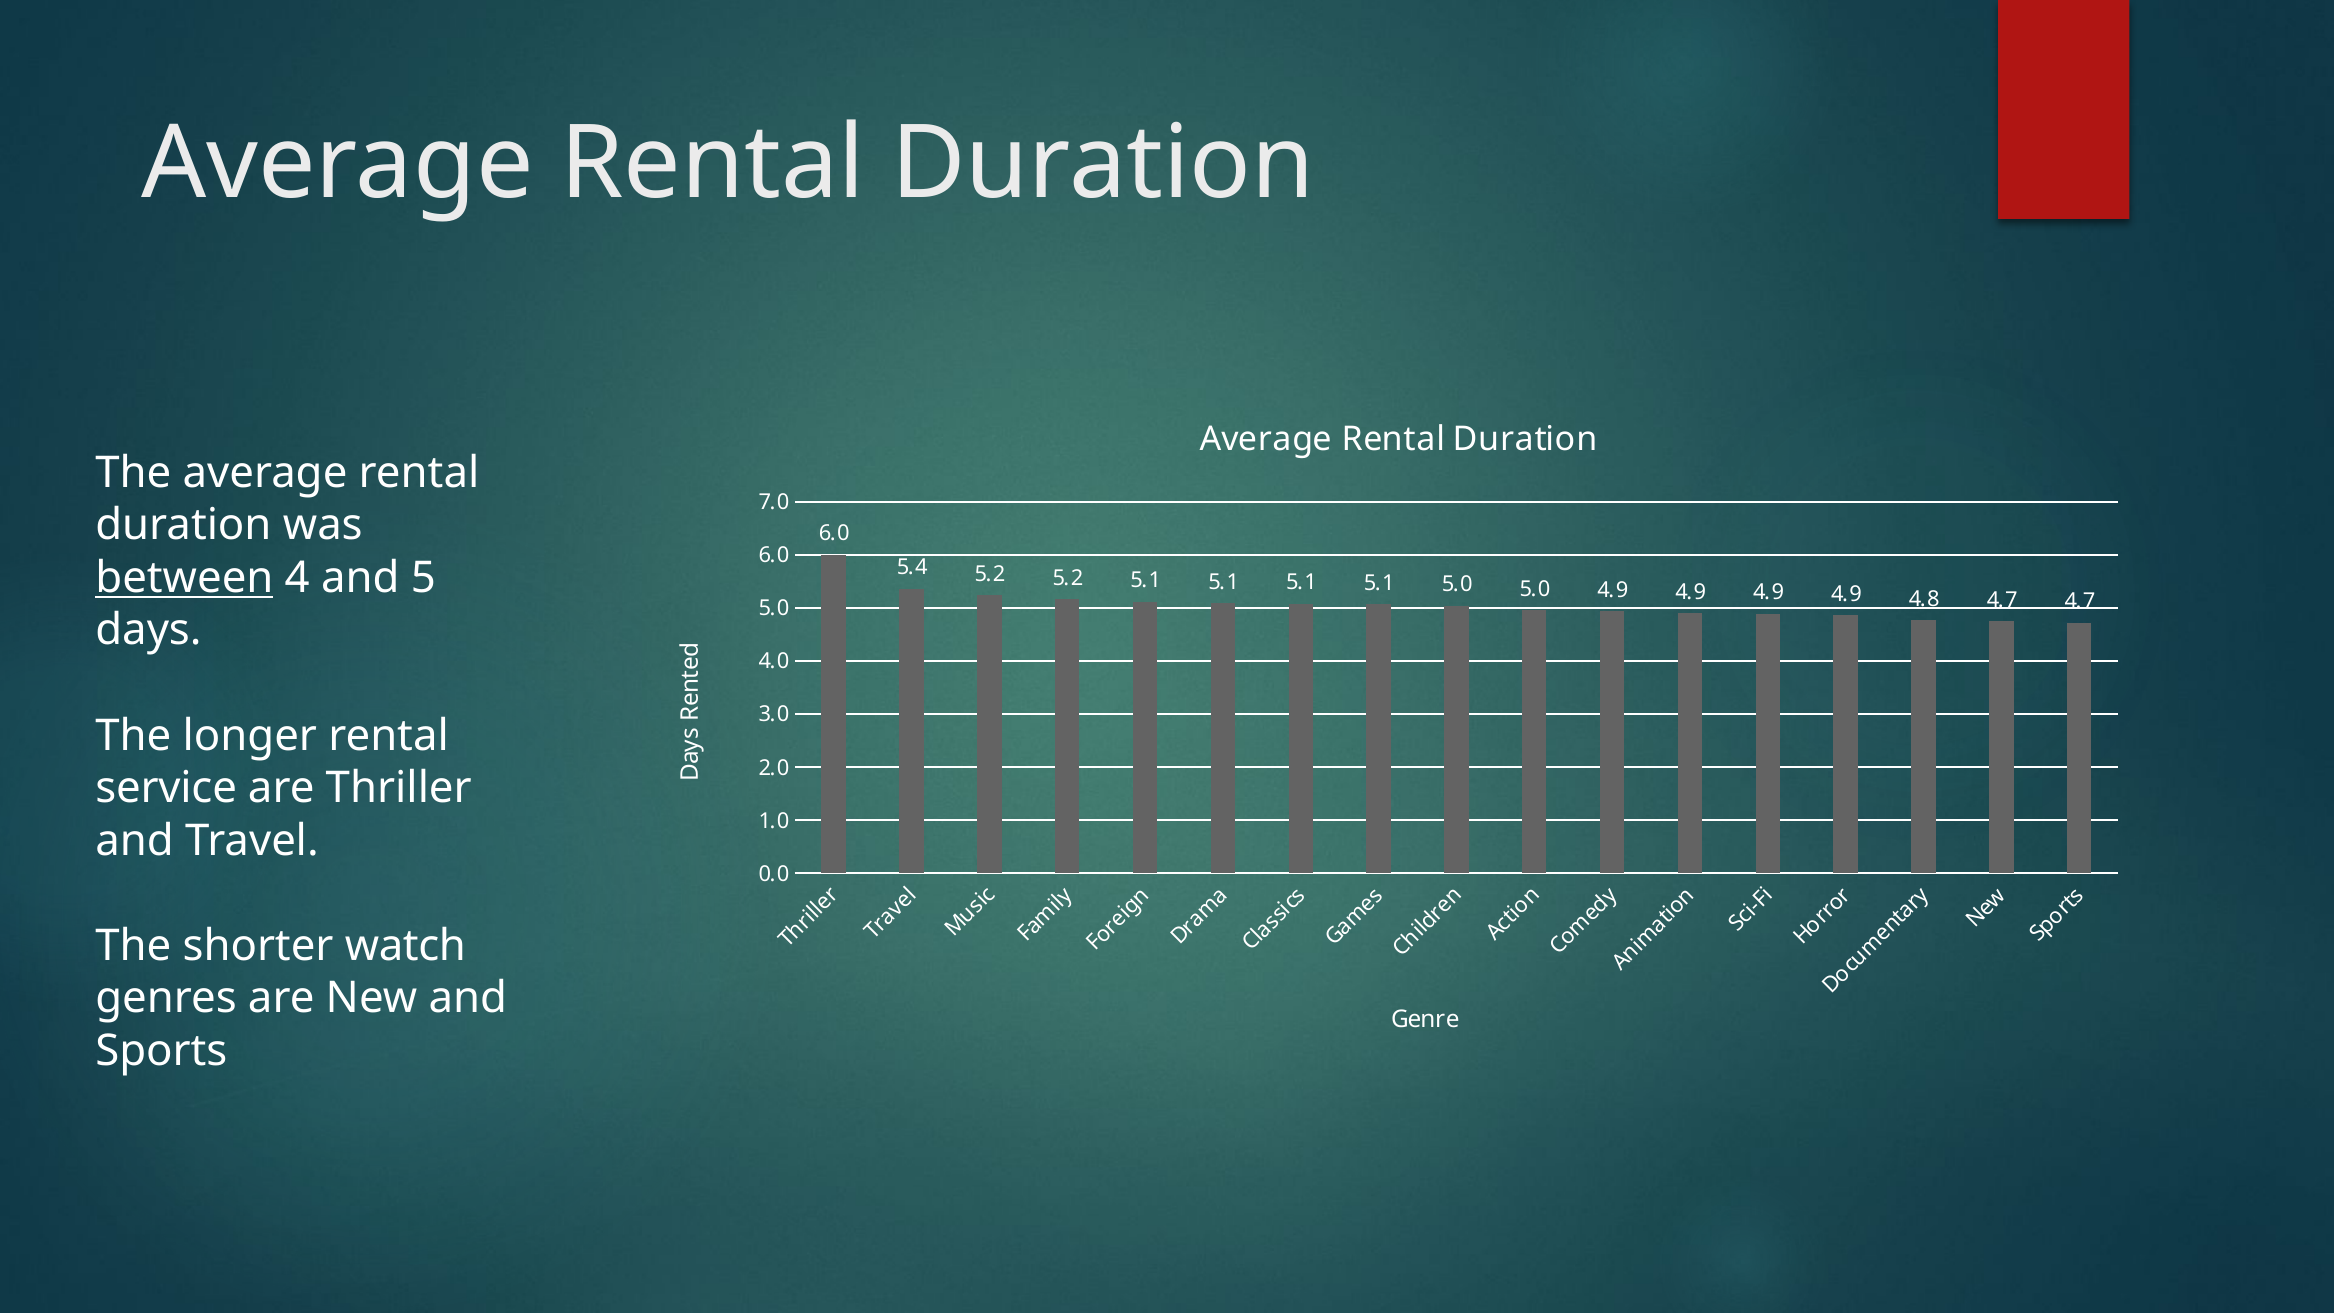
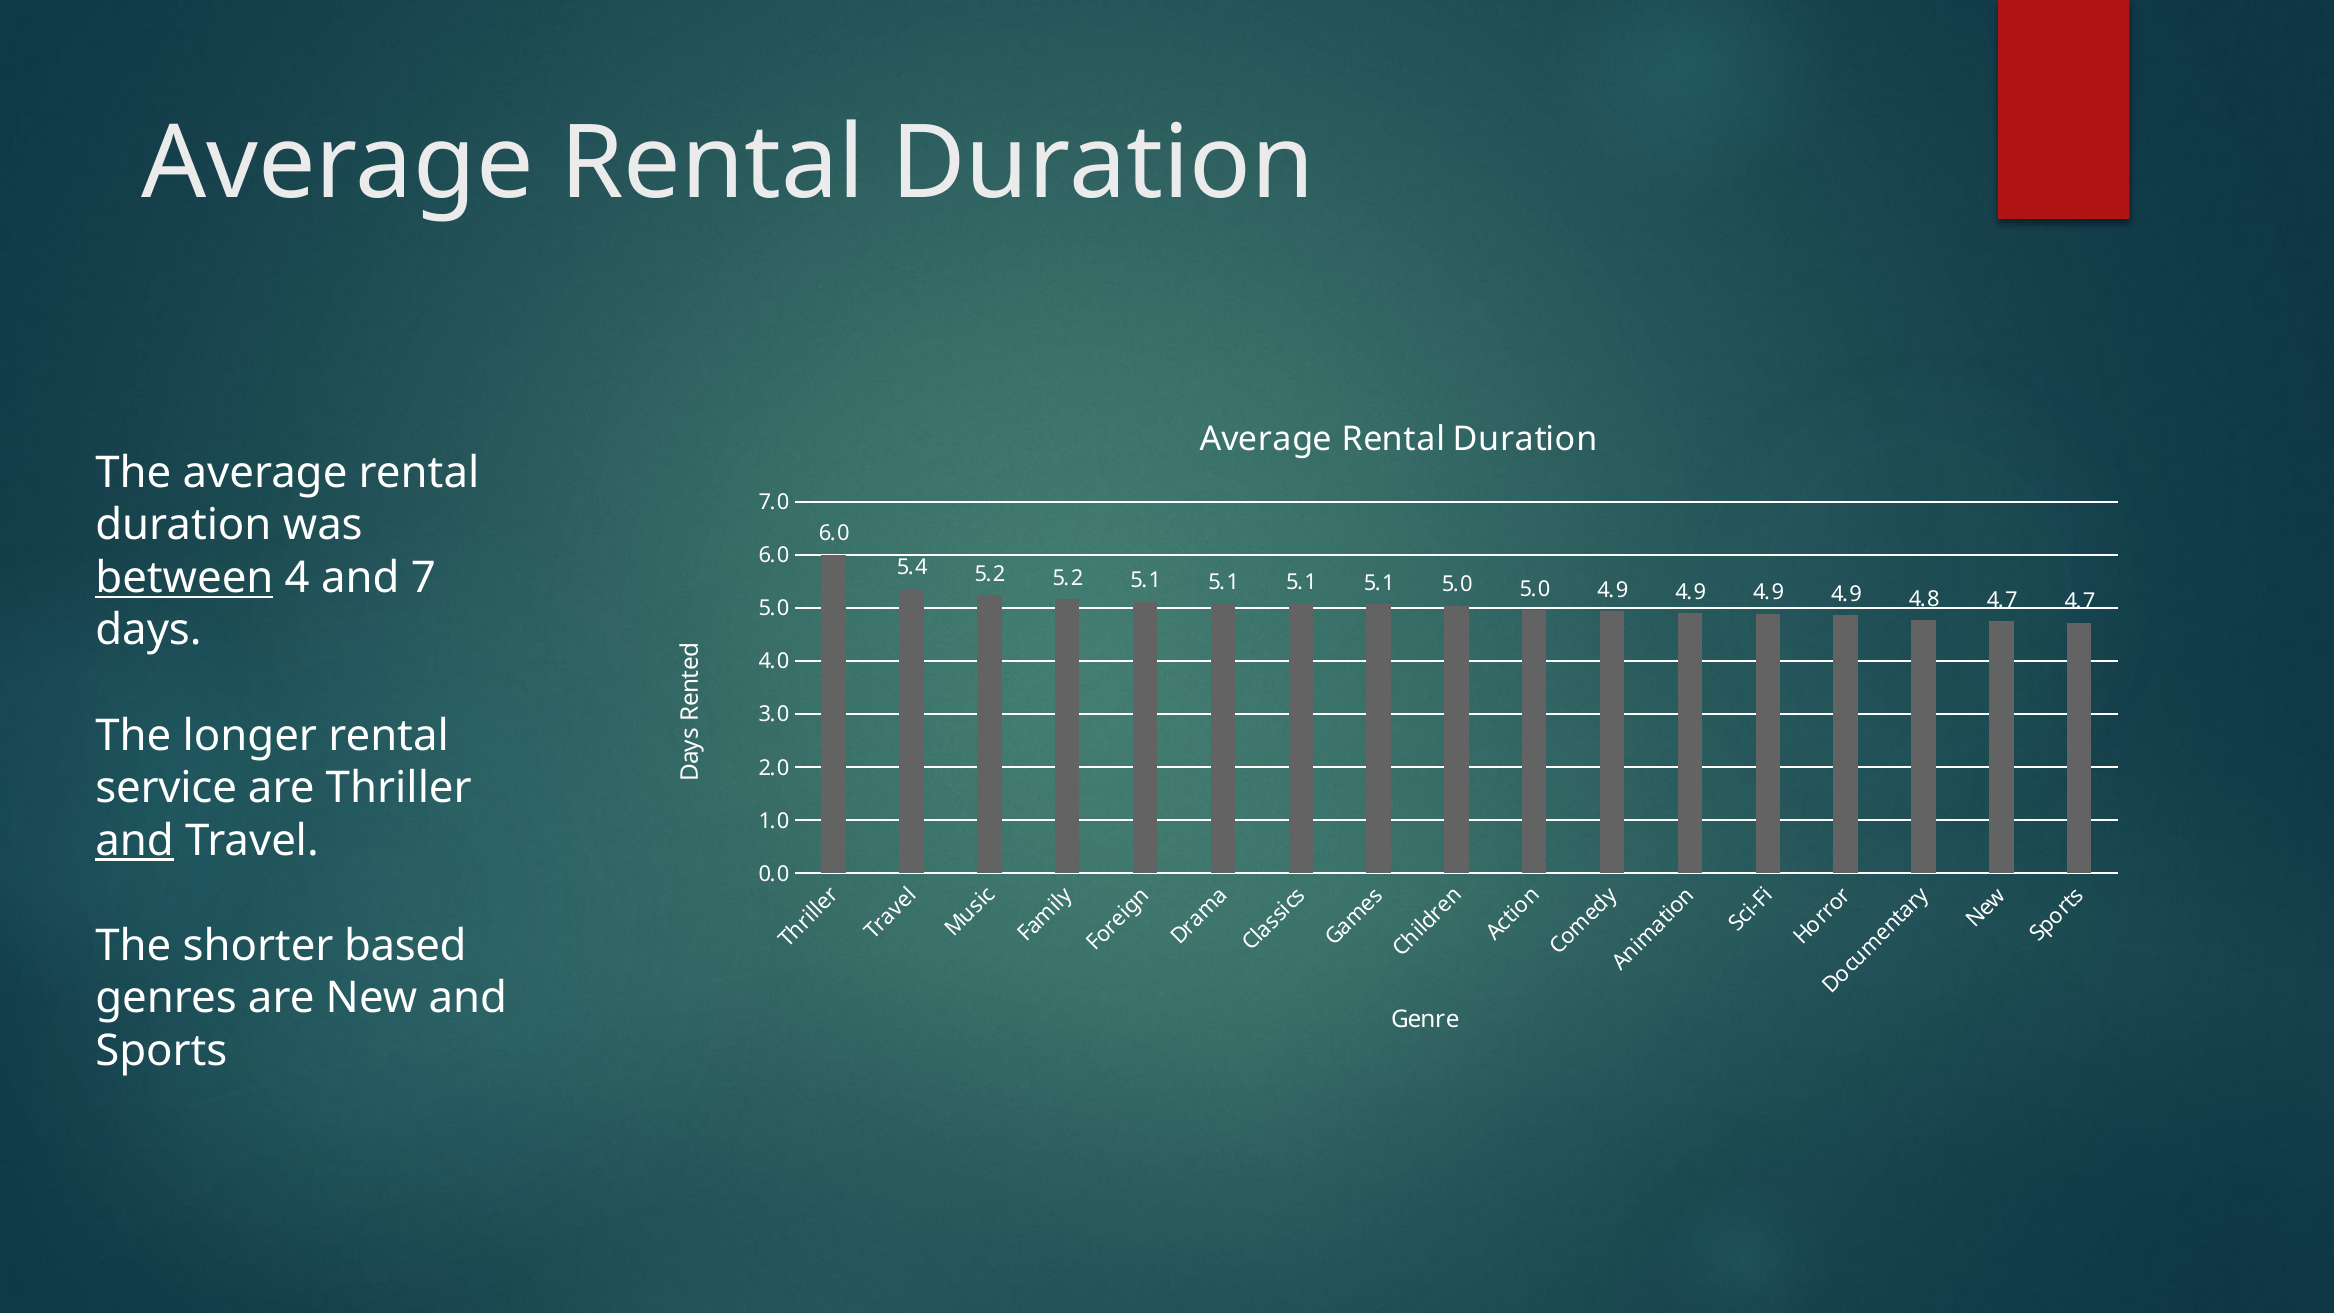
5: 5 -> 7
and at (135, 841) underline: none -> present
watch: watch -> based
